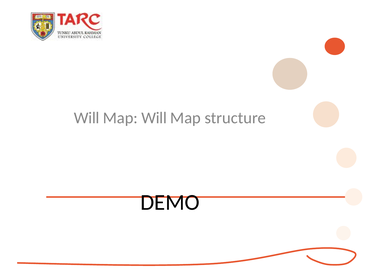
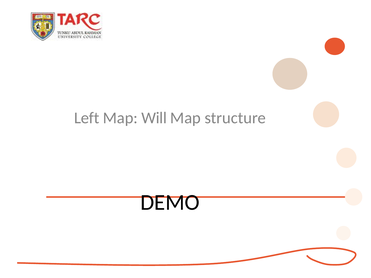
Will at (87, 118): Will -> Left
